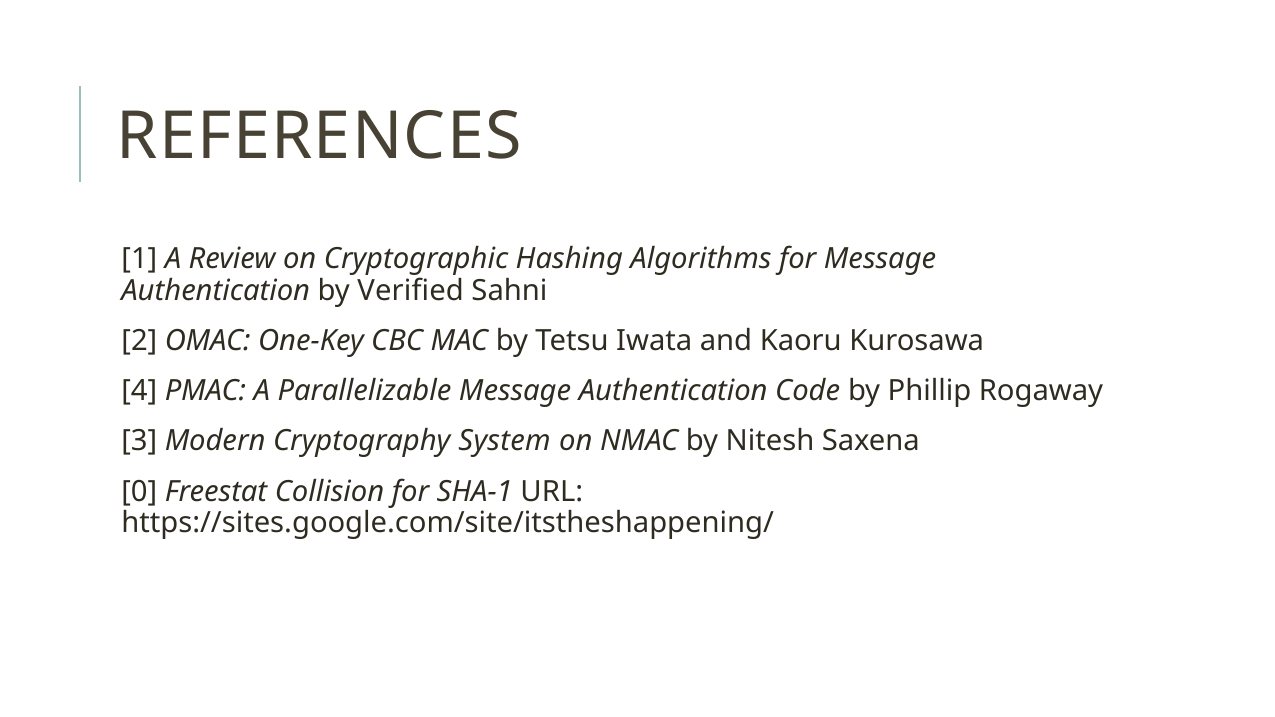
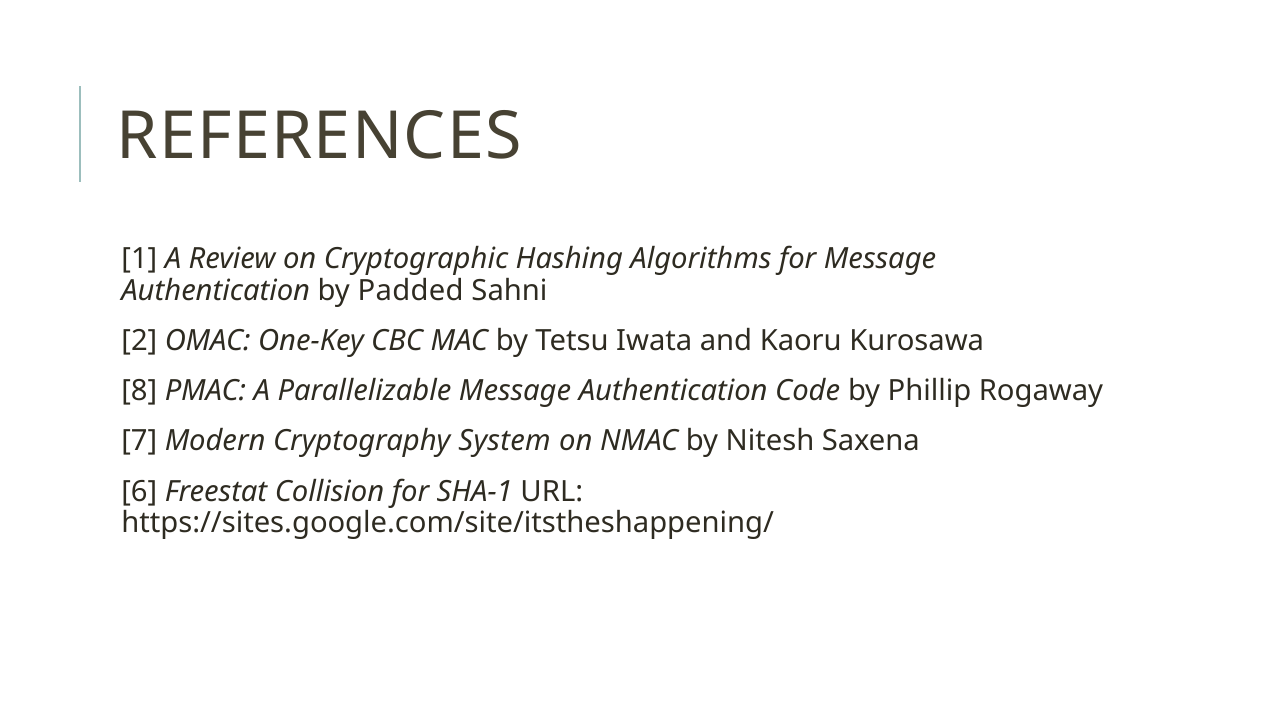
Verified: Verified -> Padded
4: 4 -> 8
3: 3 -> 7
0: 0 -> 6
